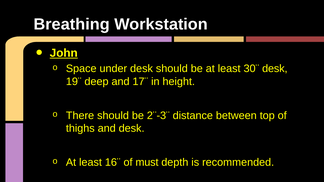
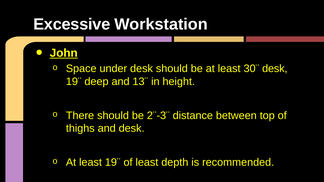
Breathing: Breathing -> Excessive
17¨: 17¨ -> 13¨
least 16¨: 16¨ -> 19¨
of must: must -> least
